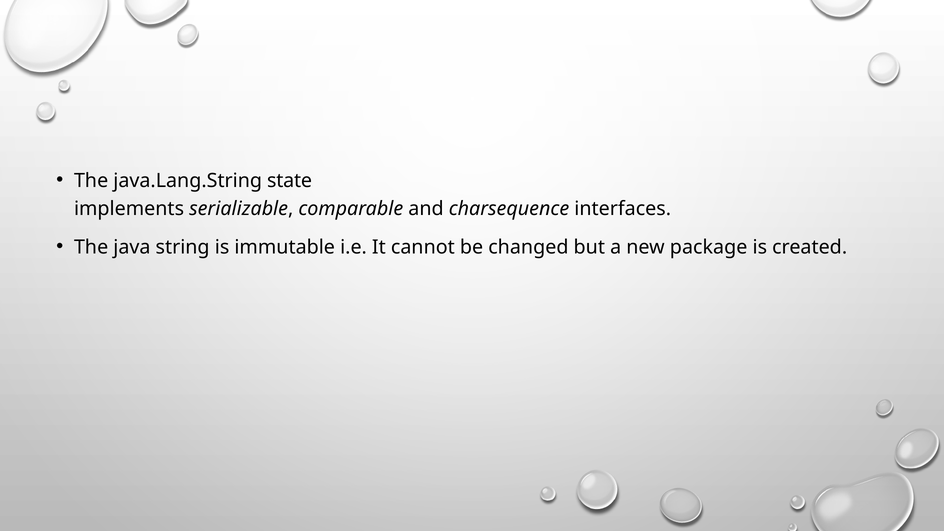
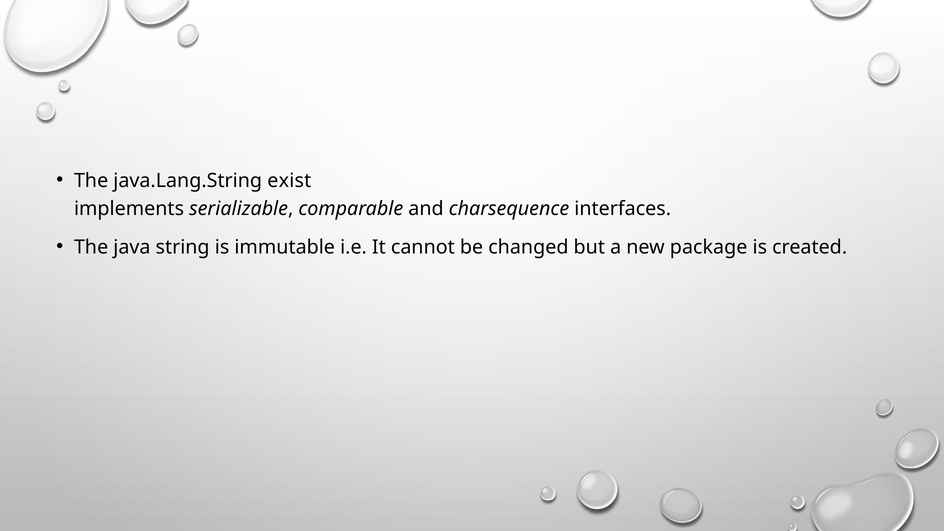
state: state -> exist
